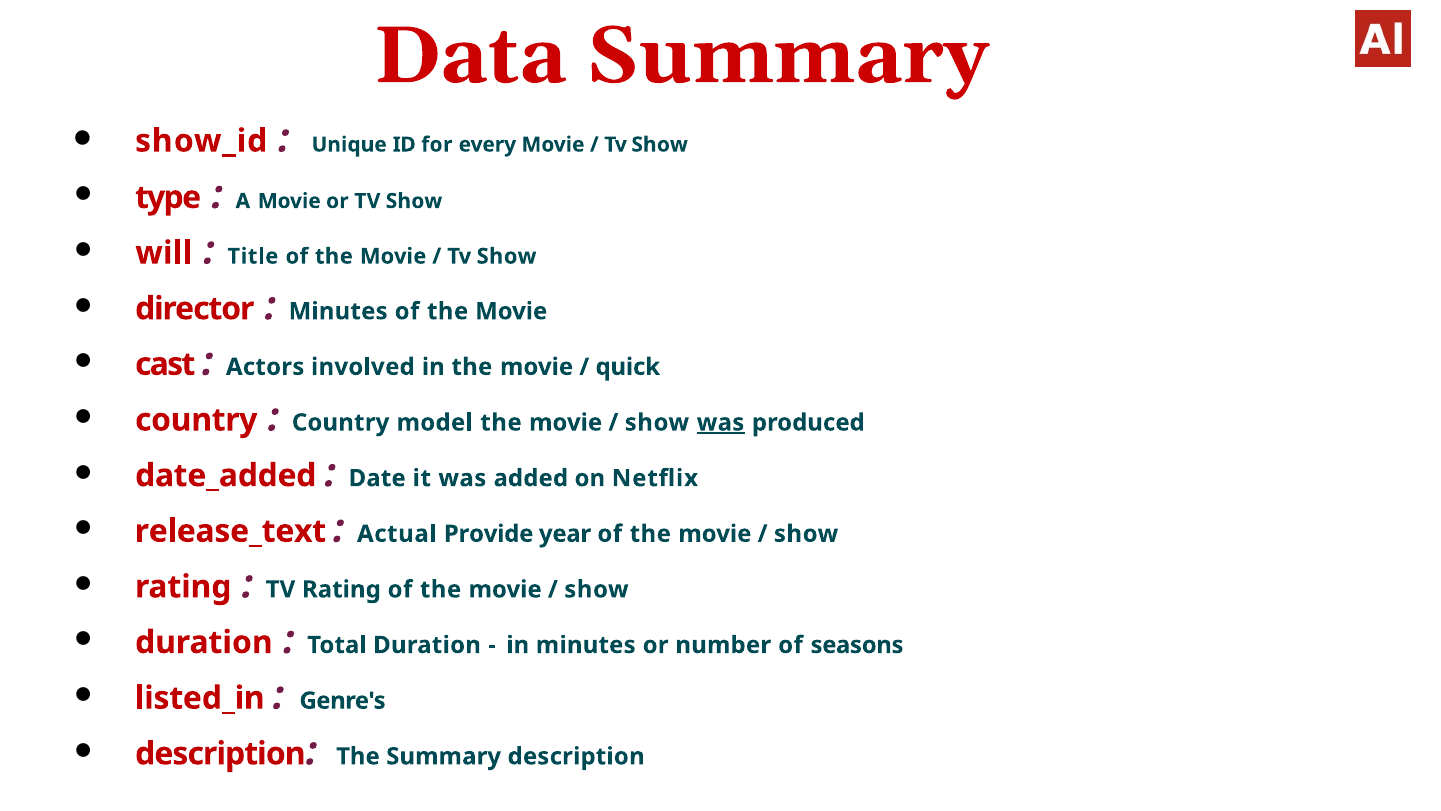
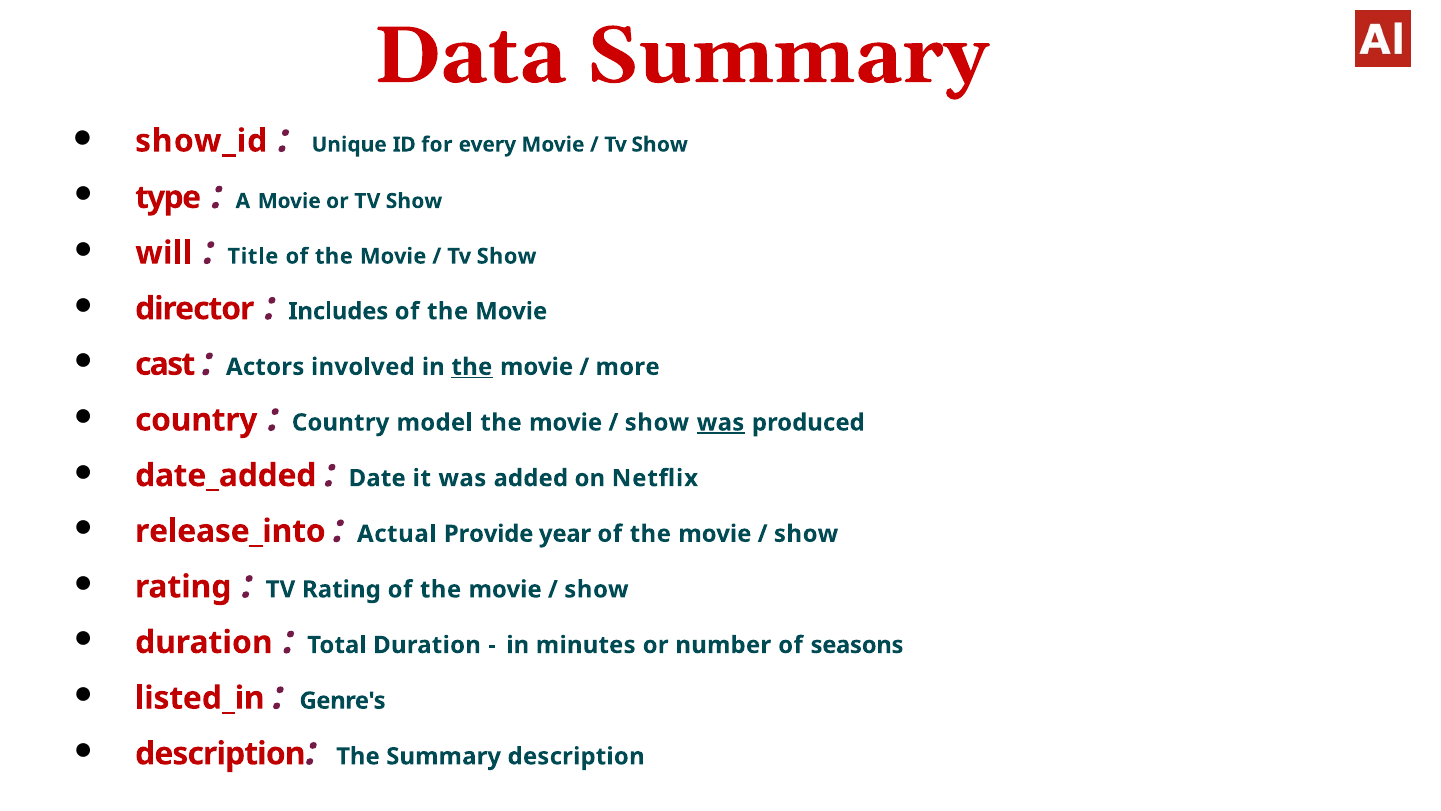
Minutes at (338, 311): Minutes -> Includes
the at (472, 367) underline: none -> present
quick: quick -> more
release_text: release_text -> release_into
